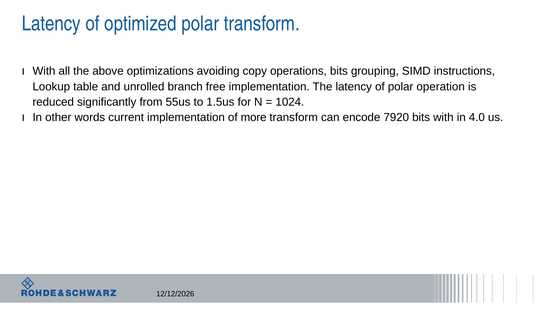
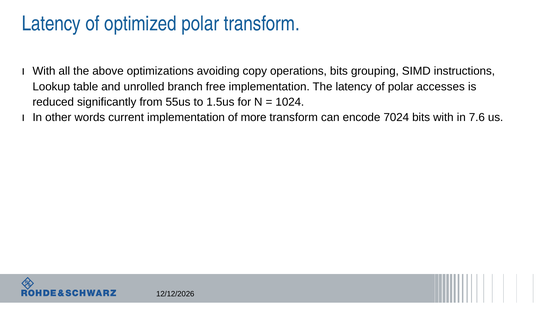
operation: operation -> accesses
7920: 7920 -> 7024
4.0: 4.0 -> 7.6
